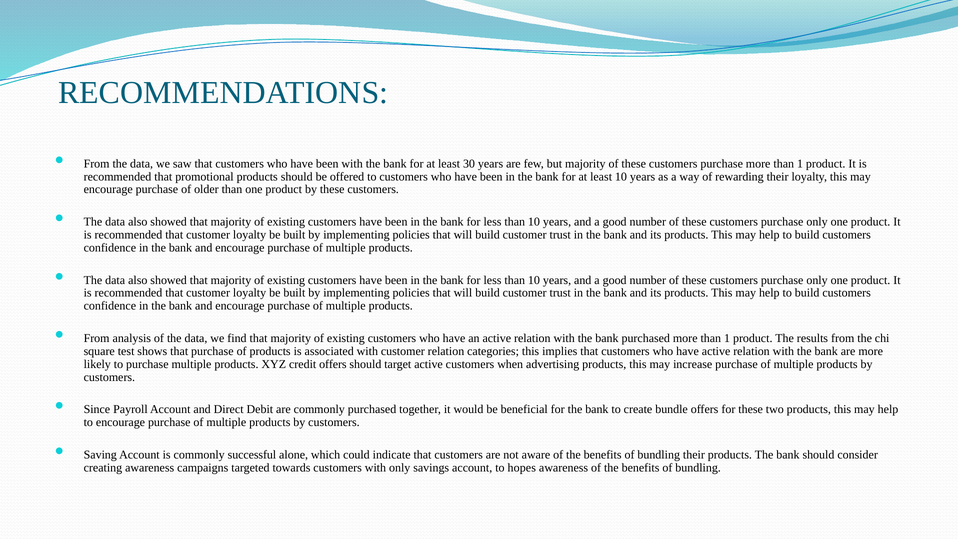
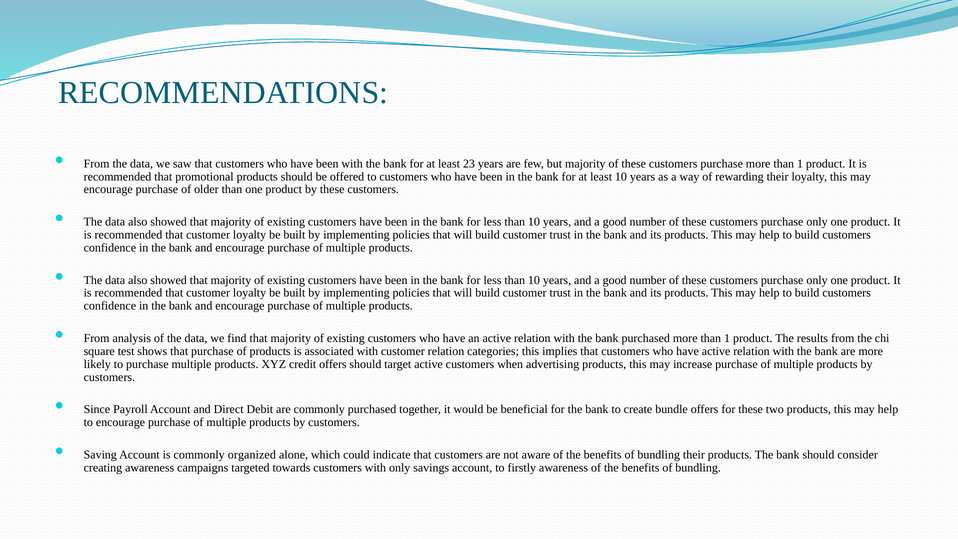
30: 30 -> 23
successful: successful -> organized
hopes: hopes -> firstly
